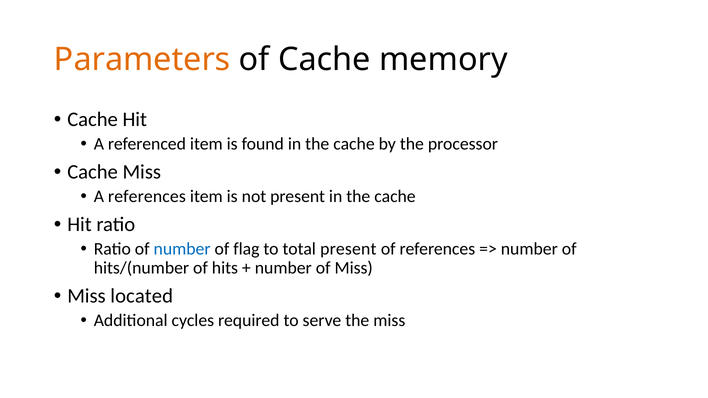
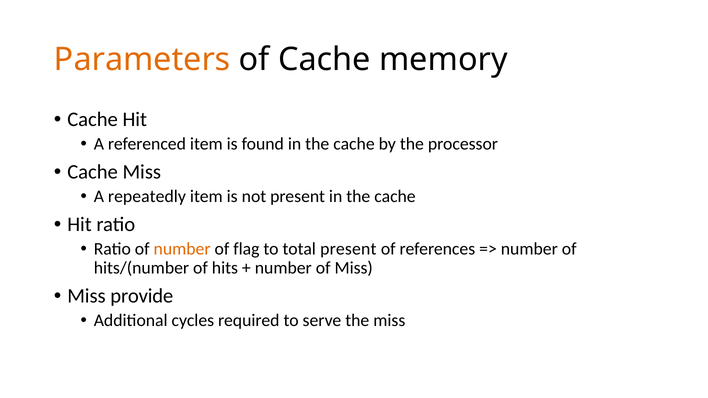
A references: references -> repeatedly
number at (182, 249) colour: blue -> orange
located: located -> provide
